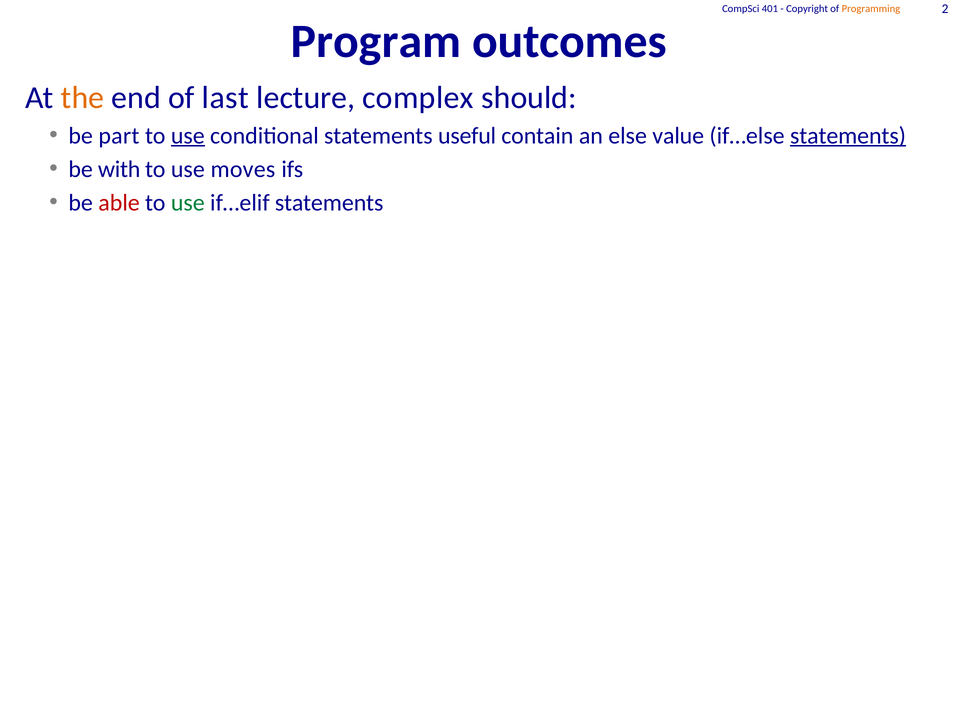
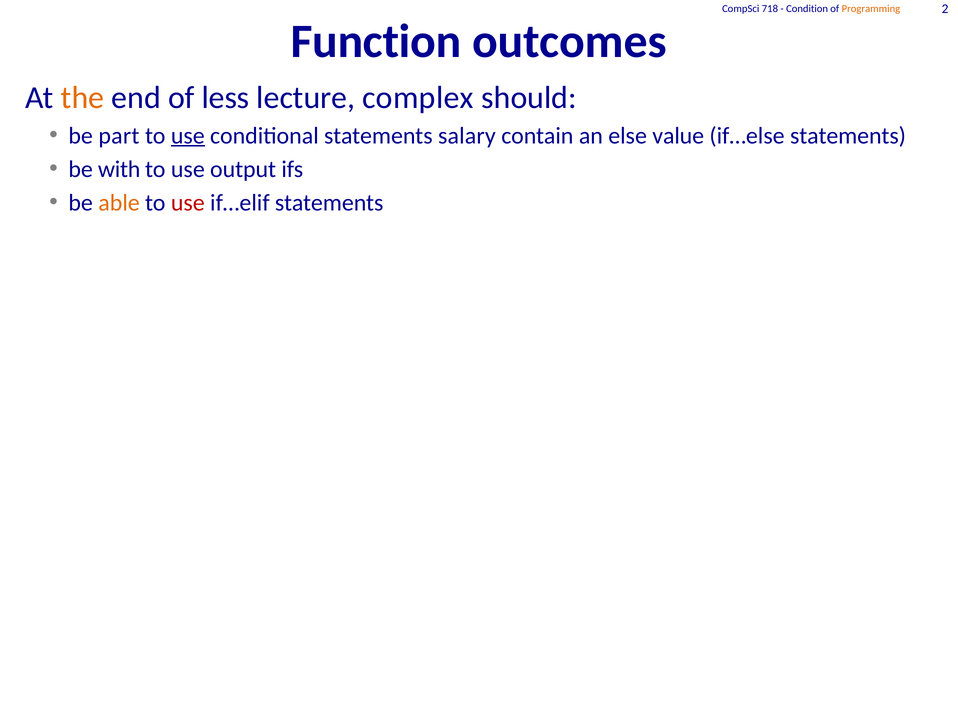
401: 401 -> 718
Copyright: Copyright -> Condition
Program: Program -> Function
last: last -> less
useful: useful -> salary
statements at (848, 136) underline: present -> none
moves: moves -> output
able colour: red -> orange
use at (188, 203) colour: green -> red
